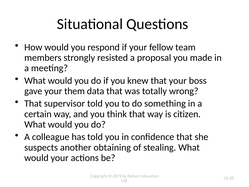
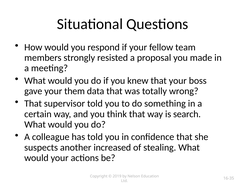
citizen: citizen -> search
obtaining: obtaining -> increased
